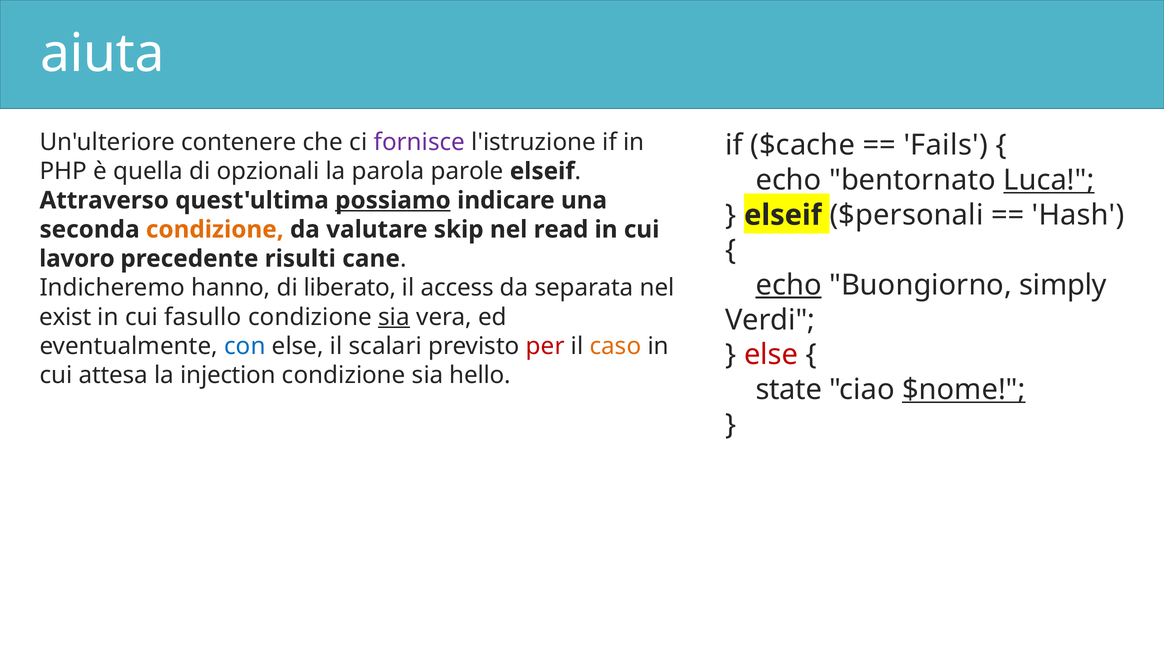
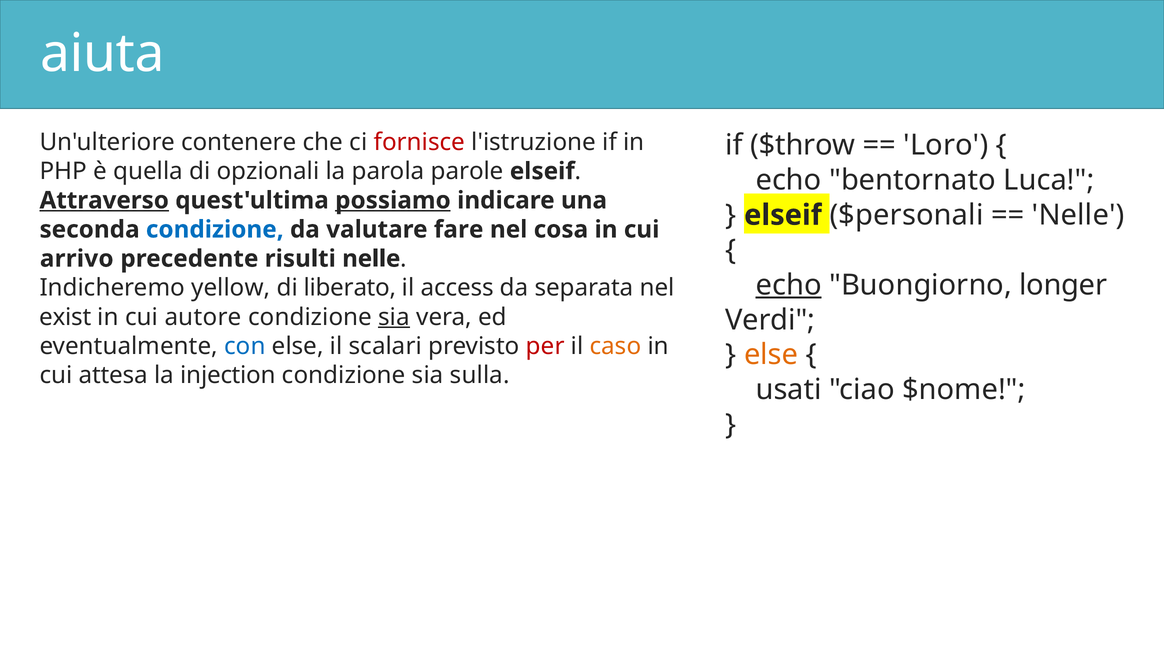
fornisce colour: purple -> red
$cache: $cache -> $throw
Fails: Fails -> Loro
Luca underline: present -> none
Attraverso underline: none -> present
Hash at (1078, 215): Hash -> Nelle
condizione at (215, 229) colour: orange -> blue
skip: skip -> fare
read: read -> cosa
lavoro: lavoro -> arrivo
risulti cane: cane -> nelle
simply: simply -> longer
hanno: hanno -> yellow
fasullo: fasullo -> autore
else at (771, 355) colour: red -> orange
hello: hello -> sulla
state: state -> usati
$nome underline: present -> none
